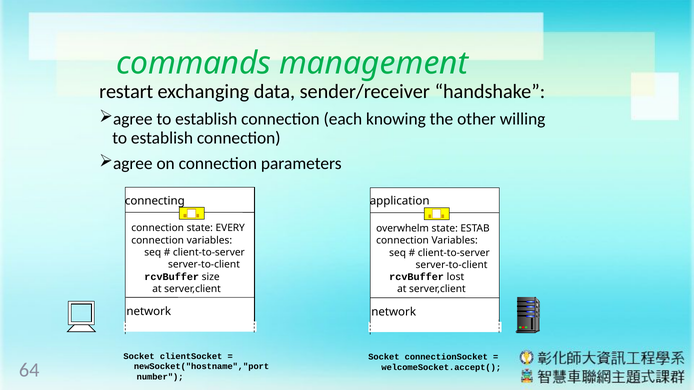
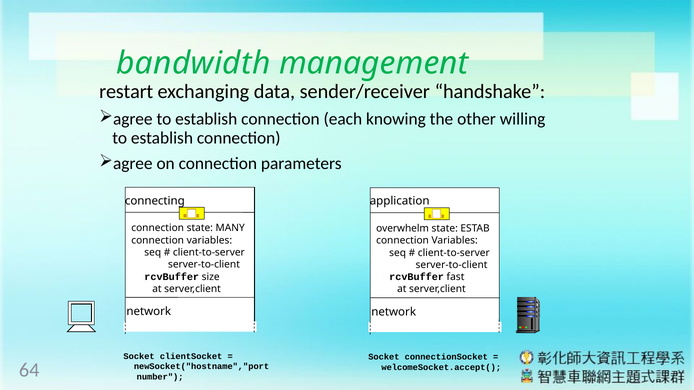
commands: commands -> bandwidth
EVERY: EVERY -> MANY
lost: lost -> fast
